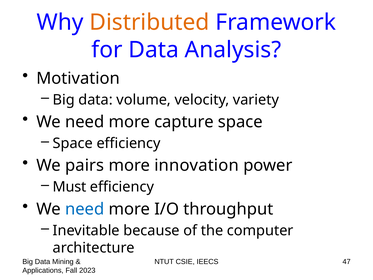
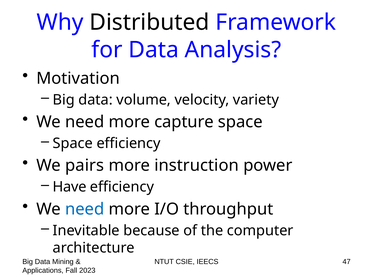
Distributed colour: orange -> black
innovation: innovation -> instruction
Must: Must -> Have
